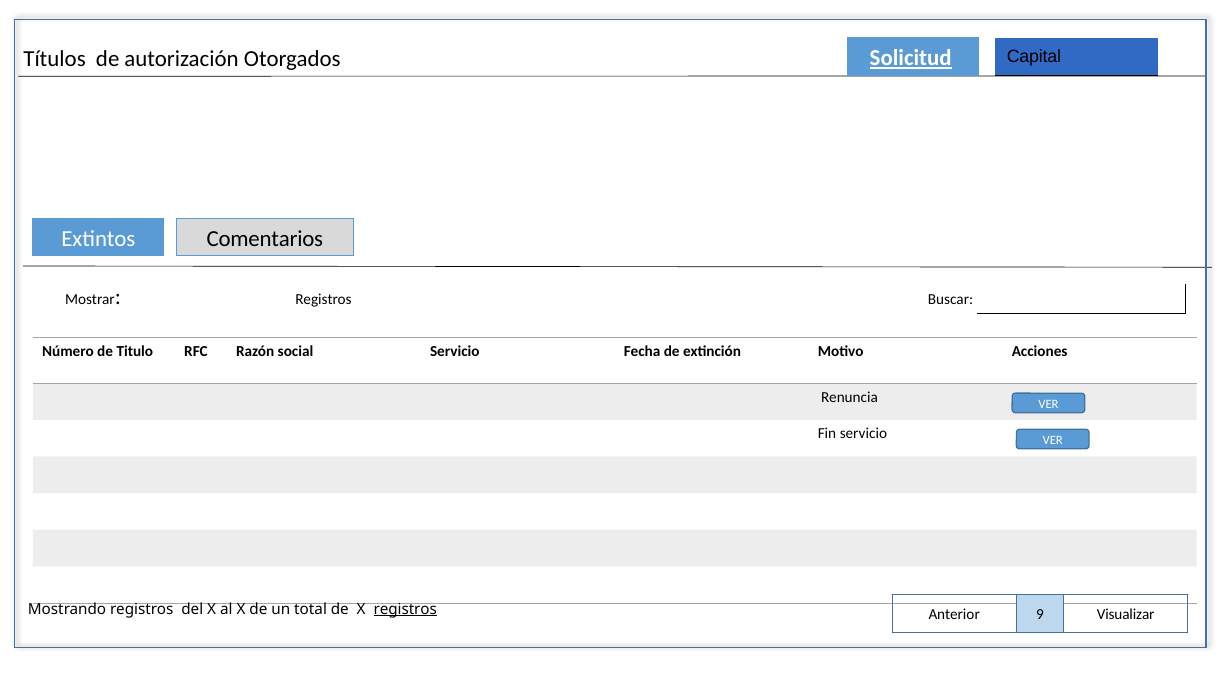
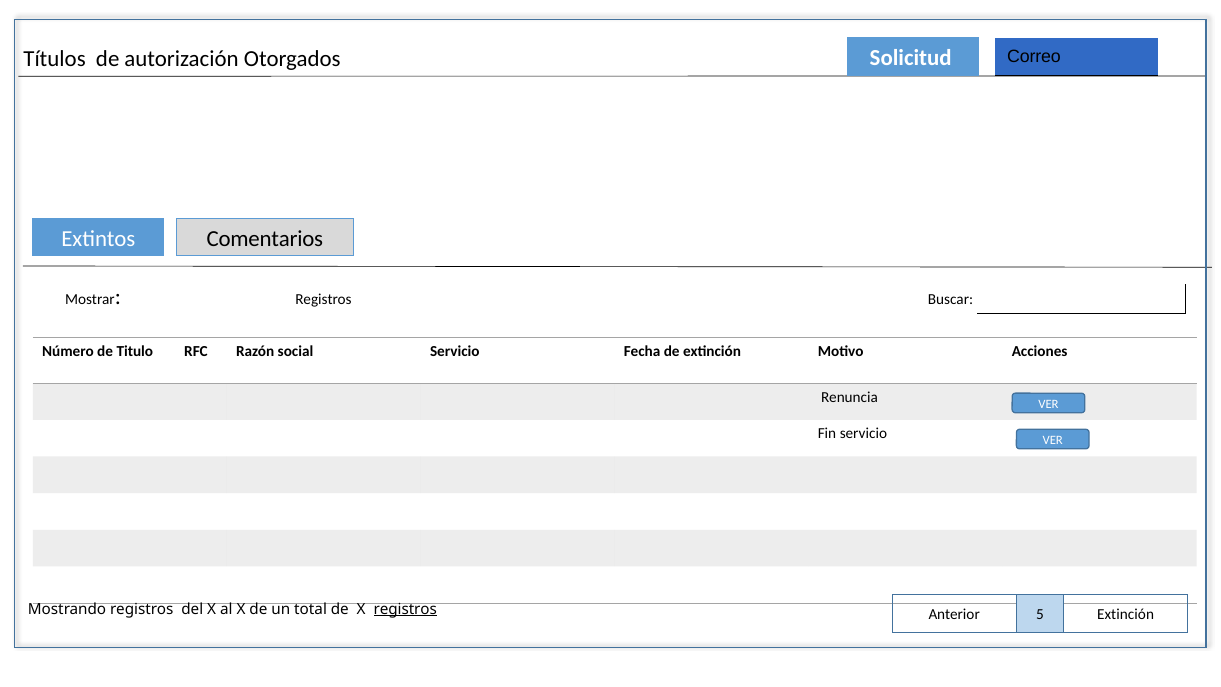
Solicitud underline: present -> none
Capital: Capital -> Correo
9: 9 -> 5
Visualizar at (1126, 614): Visualizar -> Extinción
